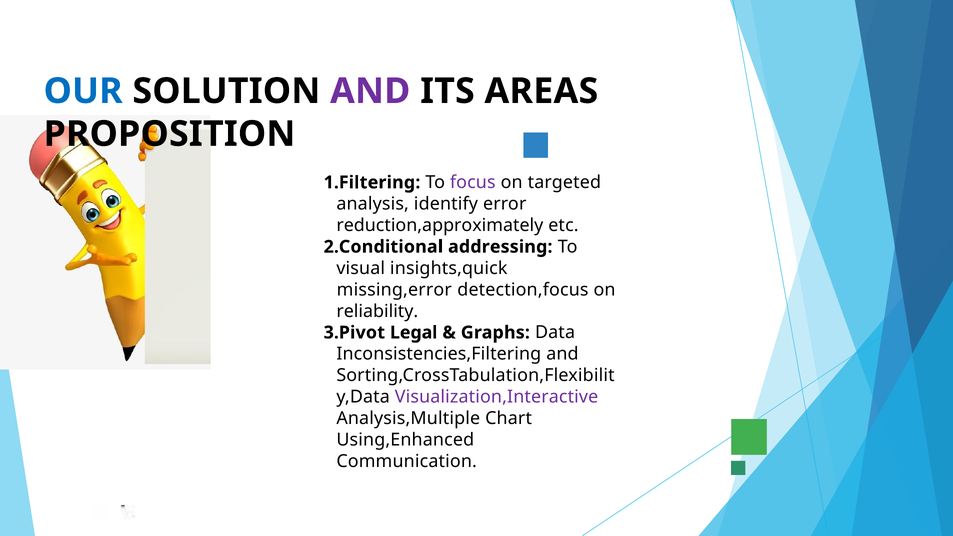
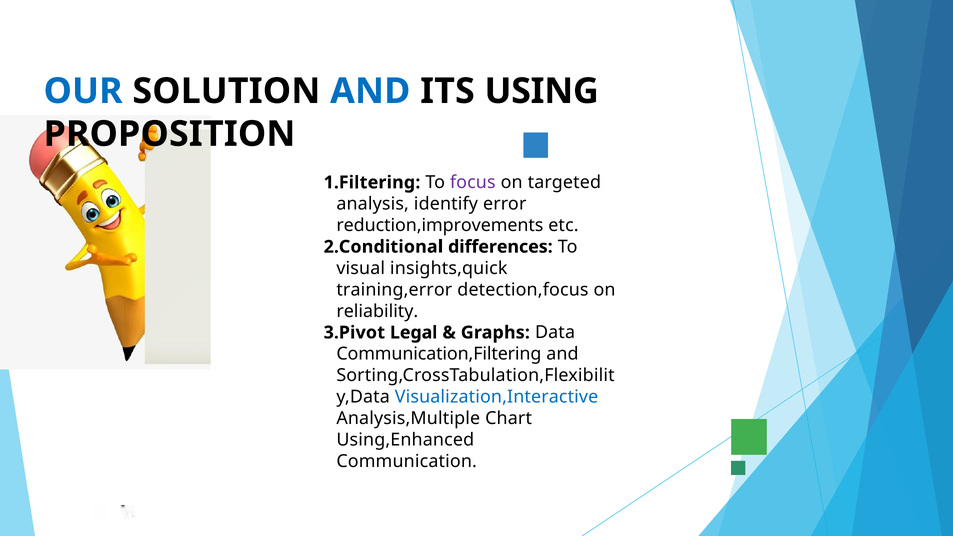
AND at (370, 91) colour: purple -> blue
AREAS: AREAS -> USING
reduction,approximately: reduction,approximately -> reduction,improvements
addressing: addressing -> differences
missing,error: missing,error -> training,error
Inconsistencies,Filtering: Inconsistencies,Filtering -> Communication,Filtering
Visualization,Interactive colour: purple -> blue
